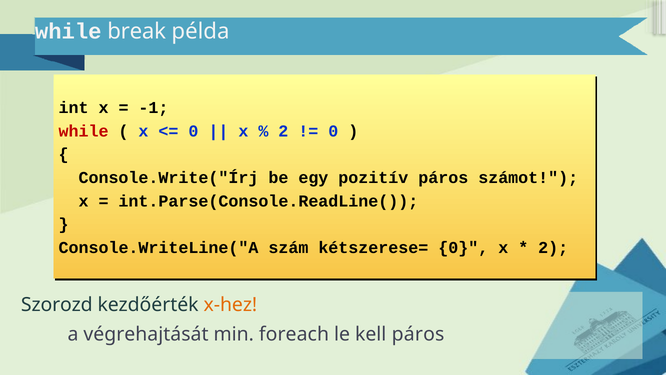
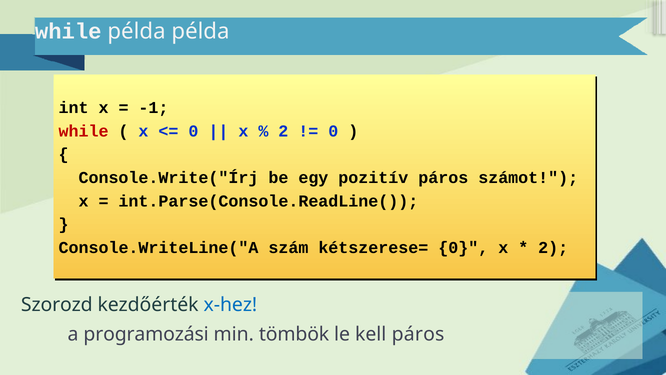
while break: break -> példa
x-hez colour: orange -> blue
végrehajtását: végrehajtását -> programozási
foreach: foreach -> tömbök
